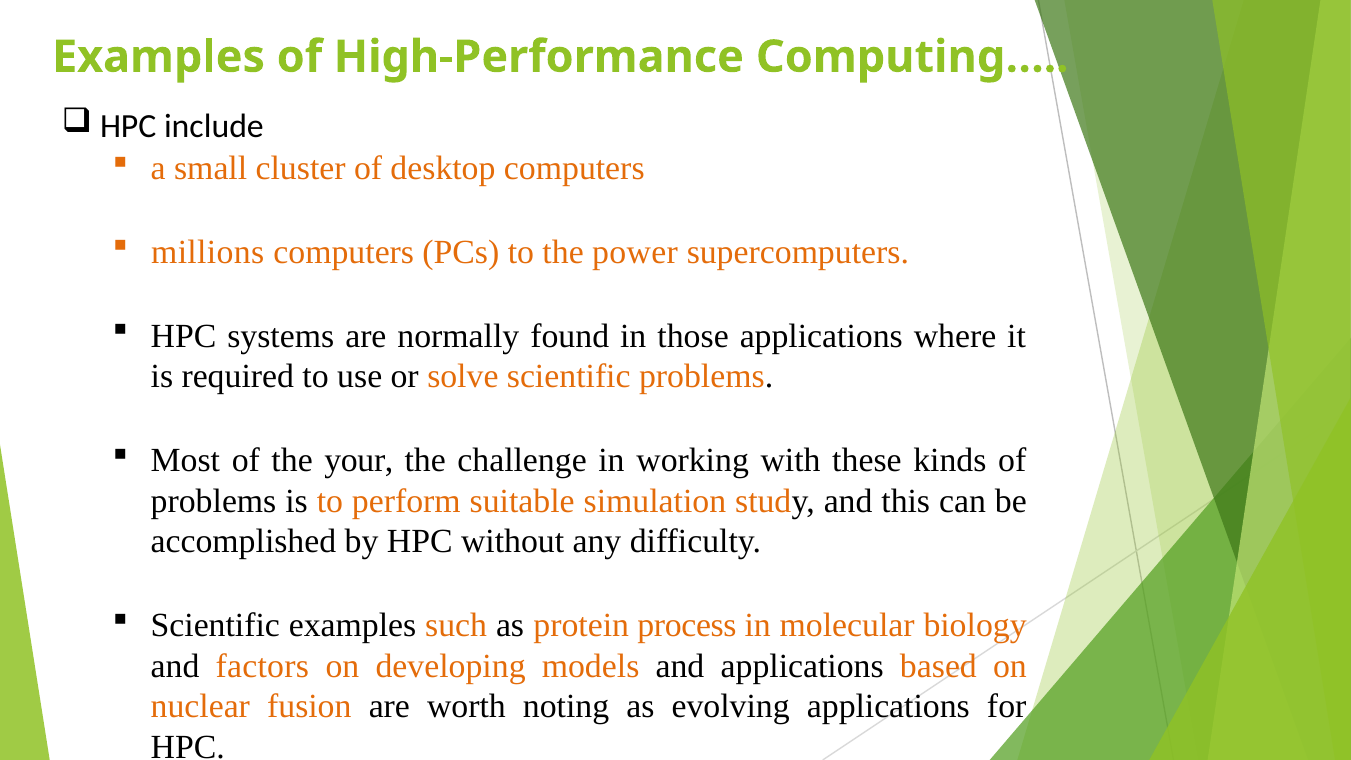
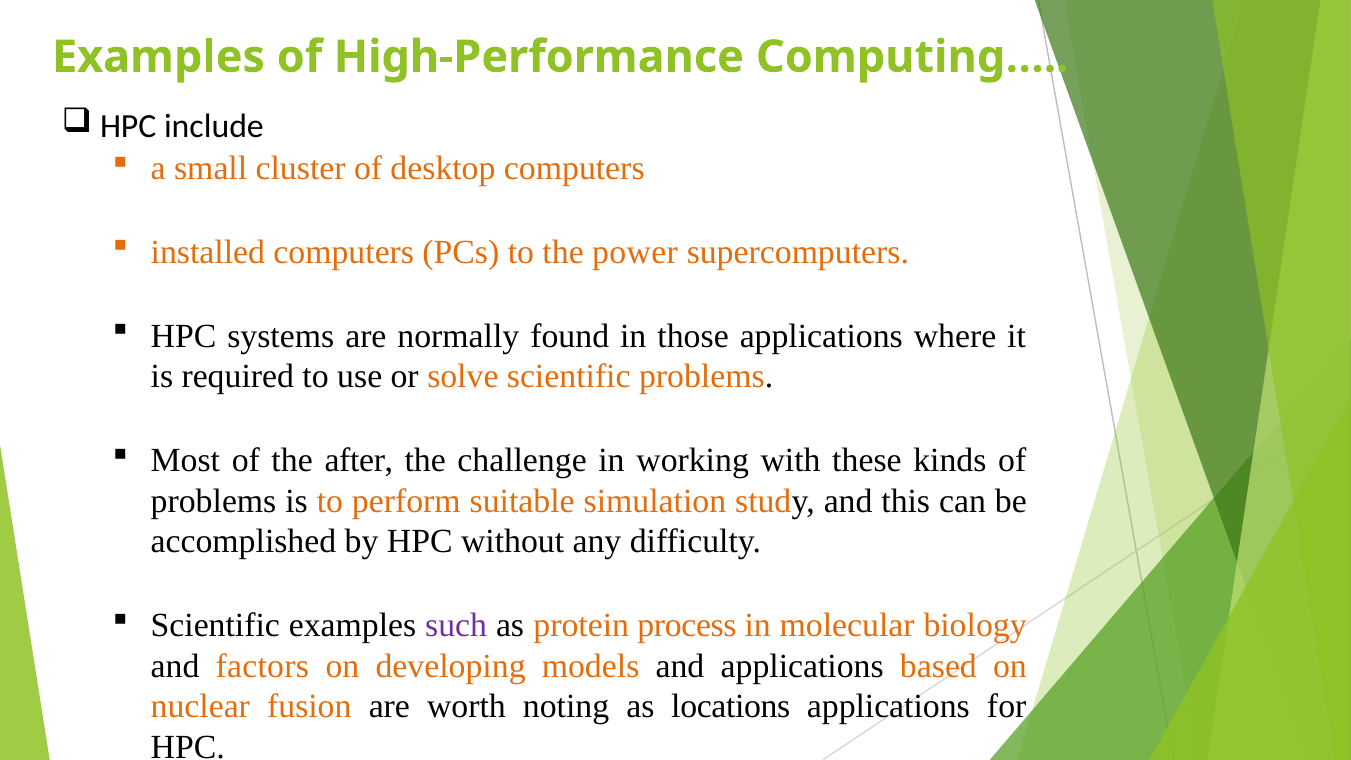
millions: millions -> installed
your: your -> after
such colour: orange -> purple
evolving: evolving -> locations
